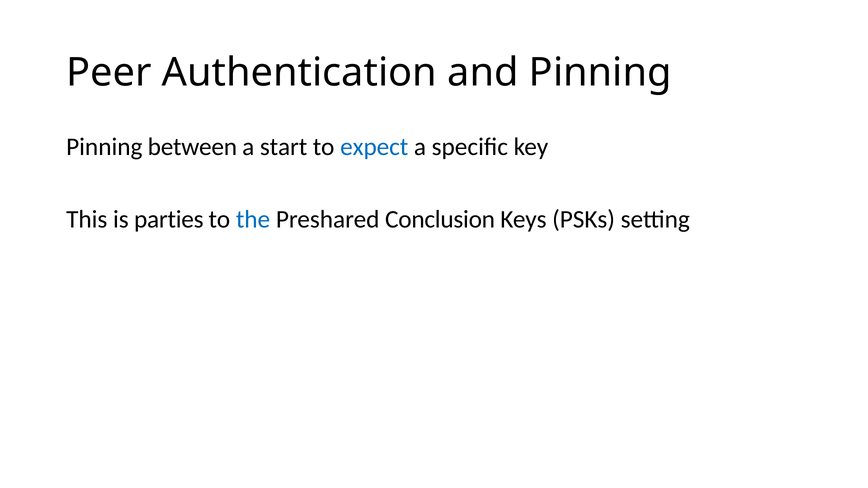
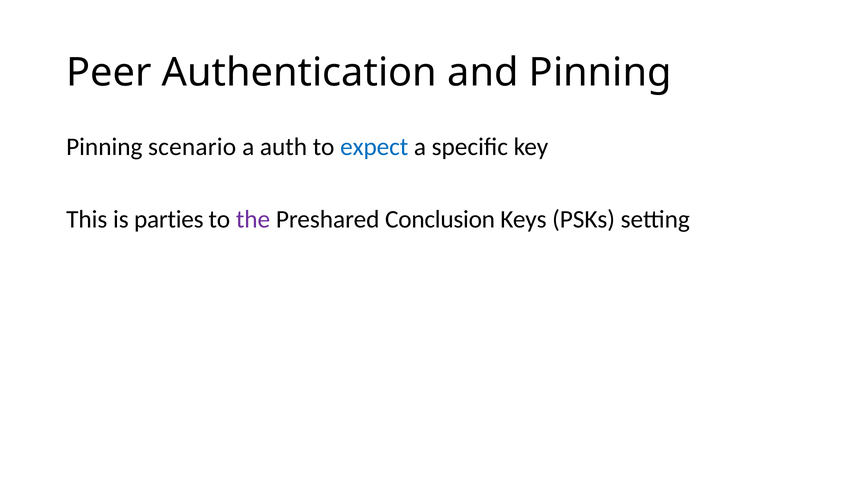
between: between -> scenario
start: start -> auth
the colour: blue -> purple
